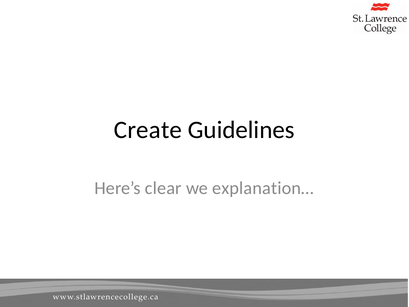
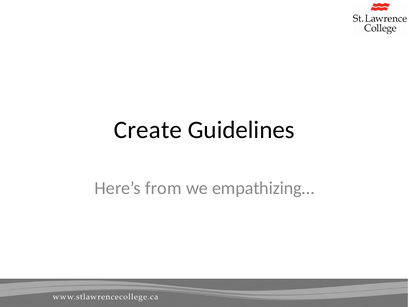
clear: clear -> from
explanation…: explanation… -> empathizing…
